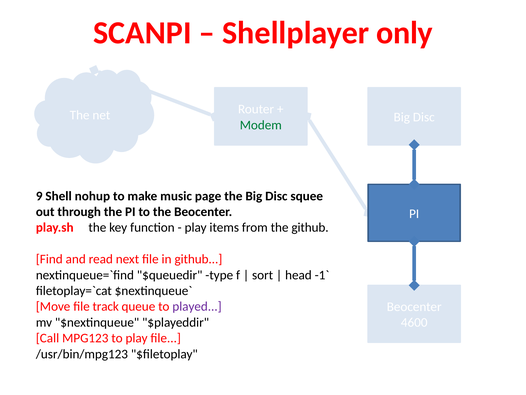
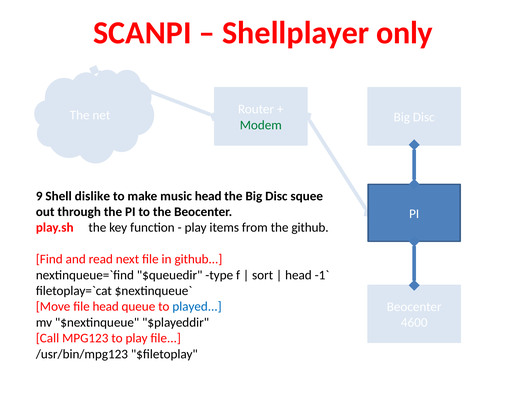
nohup: nohup -> dislike
music page: page -> head
file track: track -> head
played colour: purple -> blue
